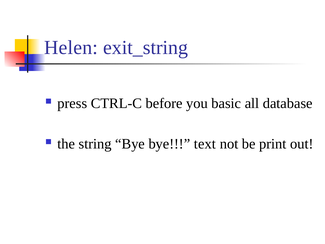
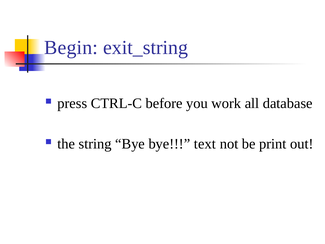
Helen: Helen -> Begin
basic: basic -> work
